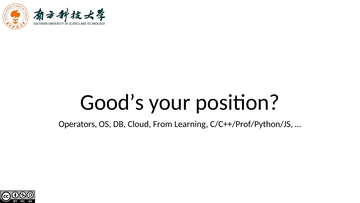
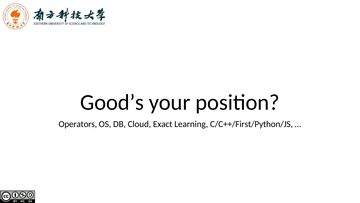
From: From -> Exact
C/C++/Prof/Python/JS: C/C++/Prof/Python/JS -> C/C++/First/Python/JS
